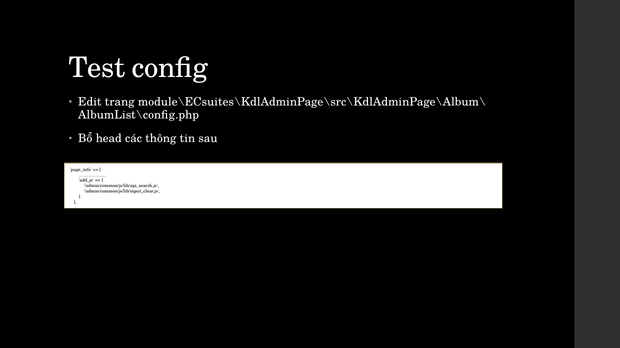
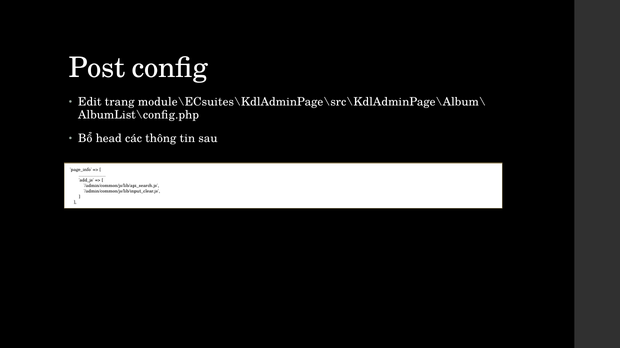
Test: Test -> Post
